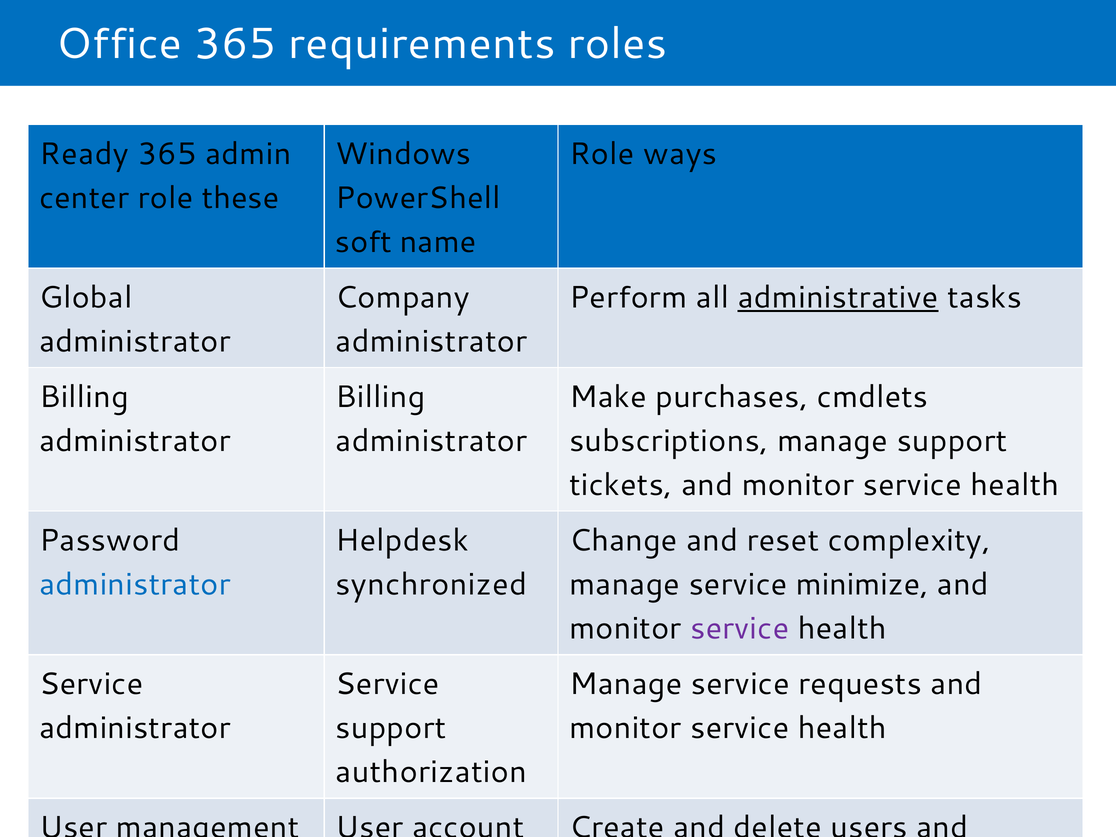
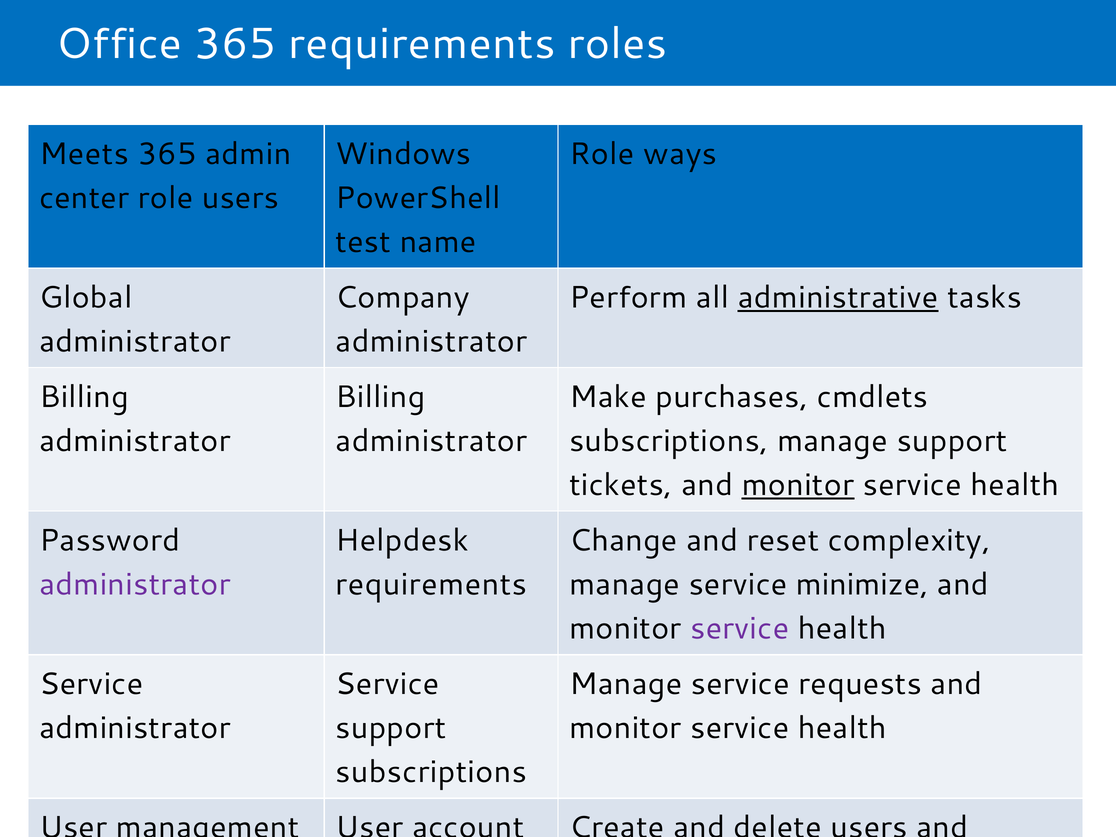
Ready: Ready -> Meets
role these: these -> users
soft: soft -> test
monitor at (798, 485) underline: none -> present
administrator at (135, 585) colour: blue -> purple
synchronized at (431, 585): synchronized -> requirements
authorization at (431, 772): authorization -> subscriptions
